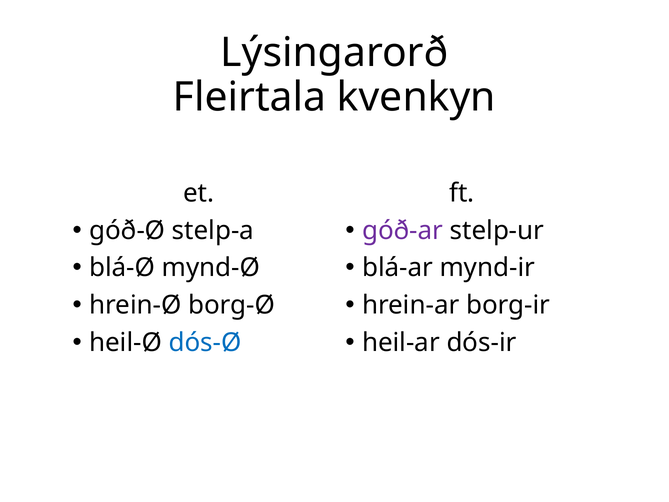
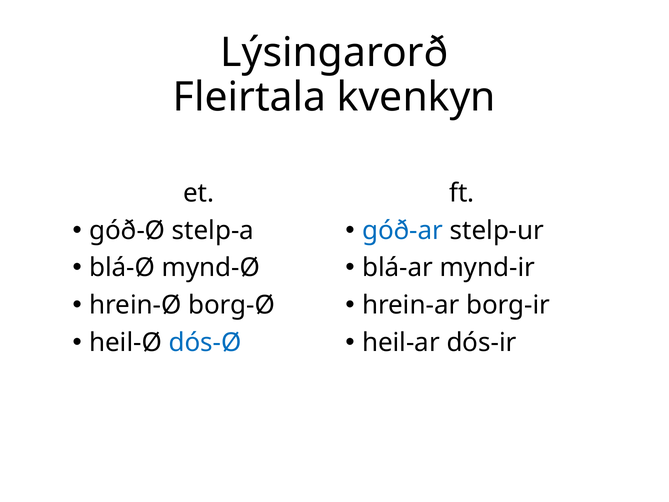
góð-ar colour: purple -> blue
